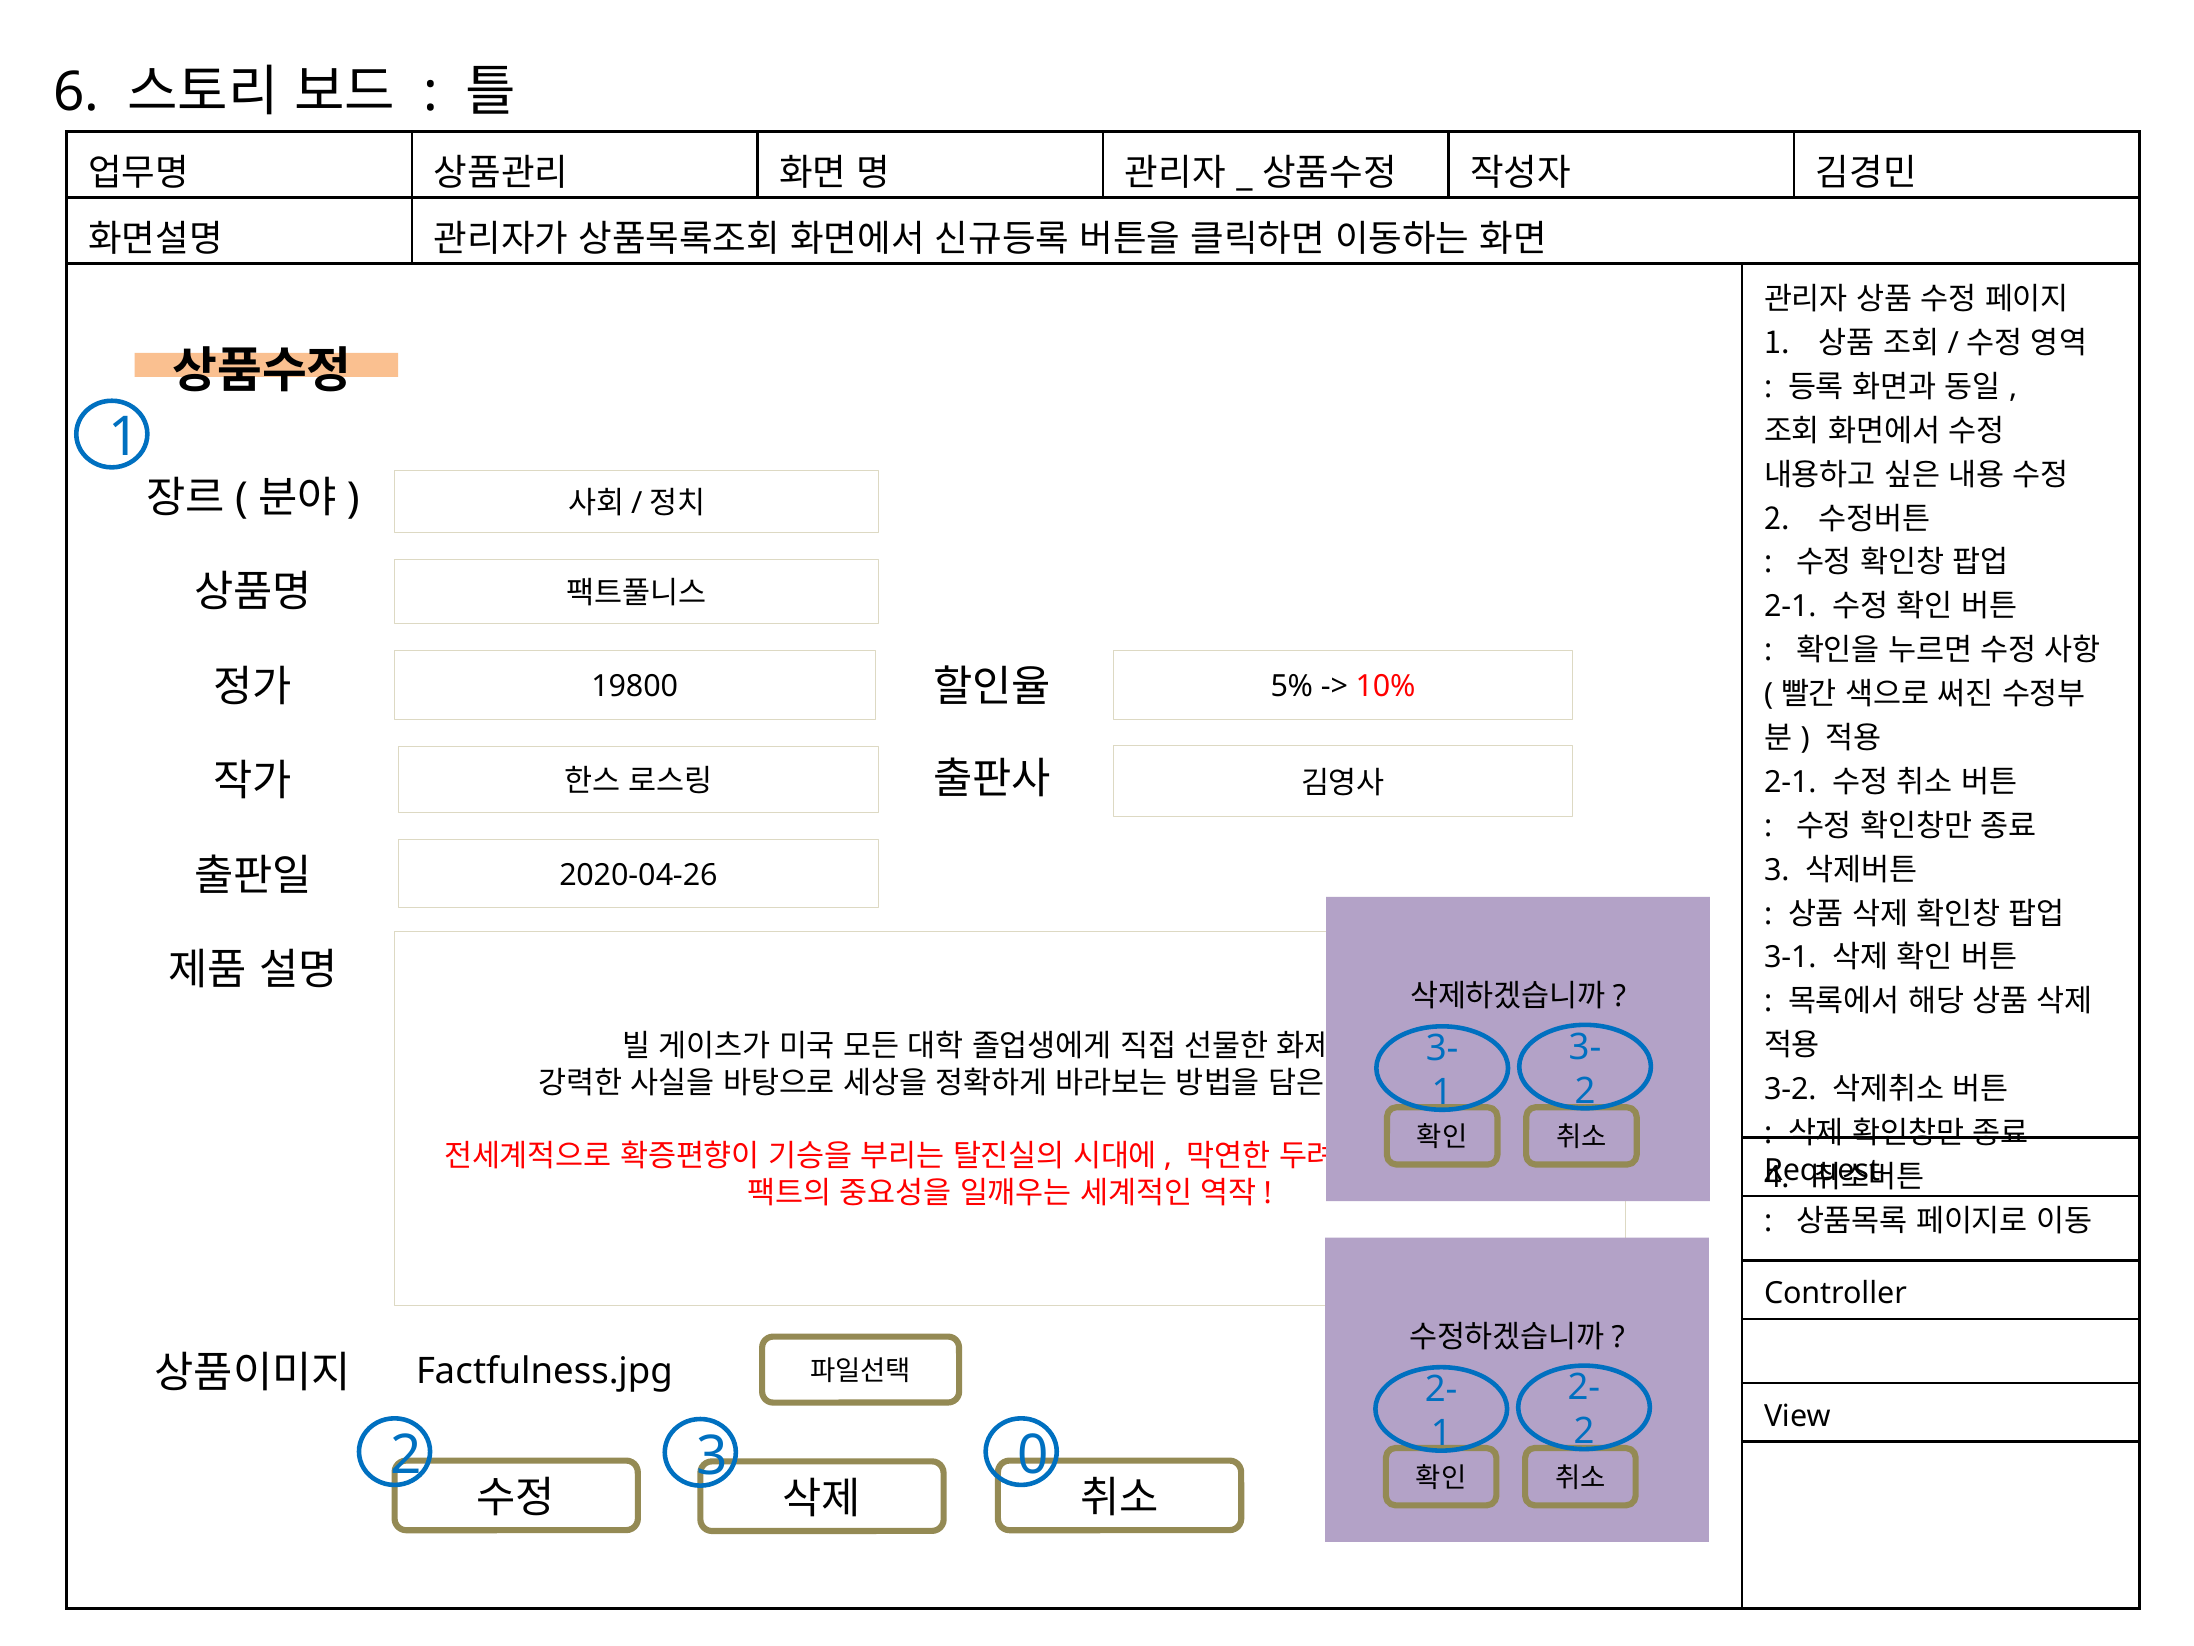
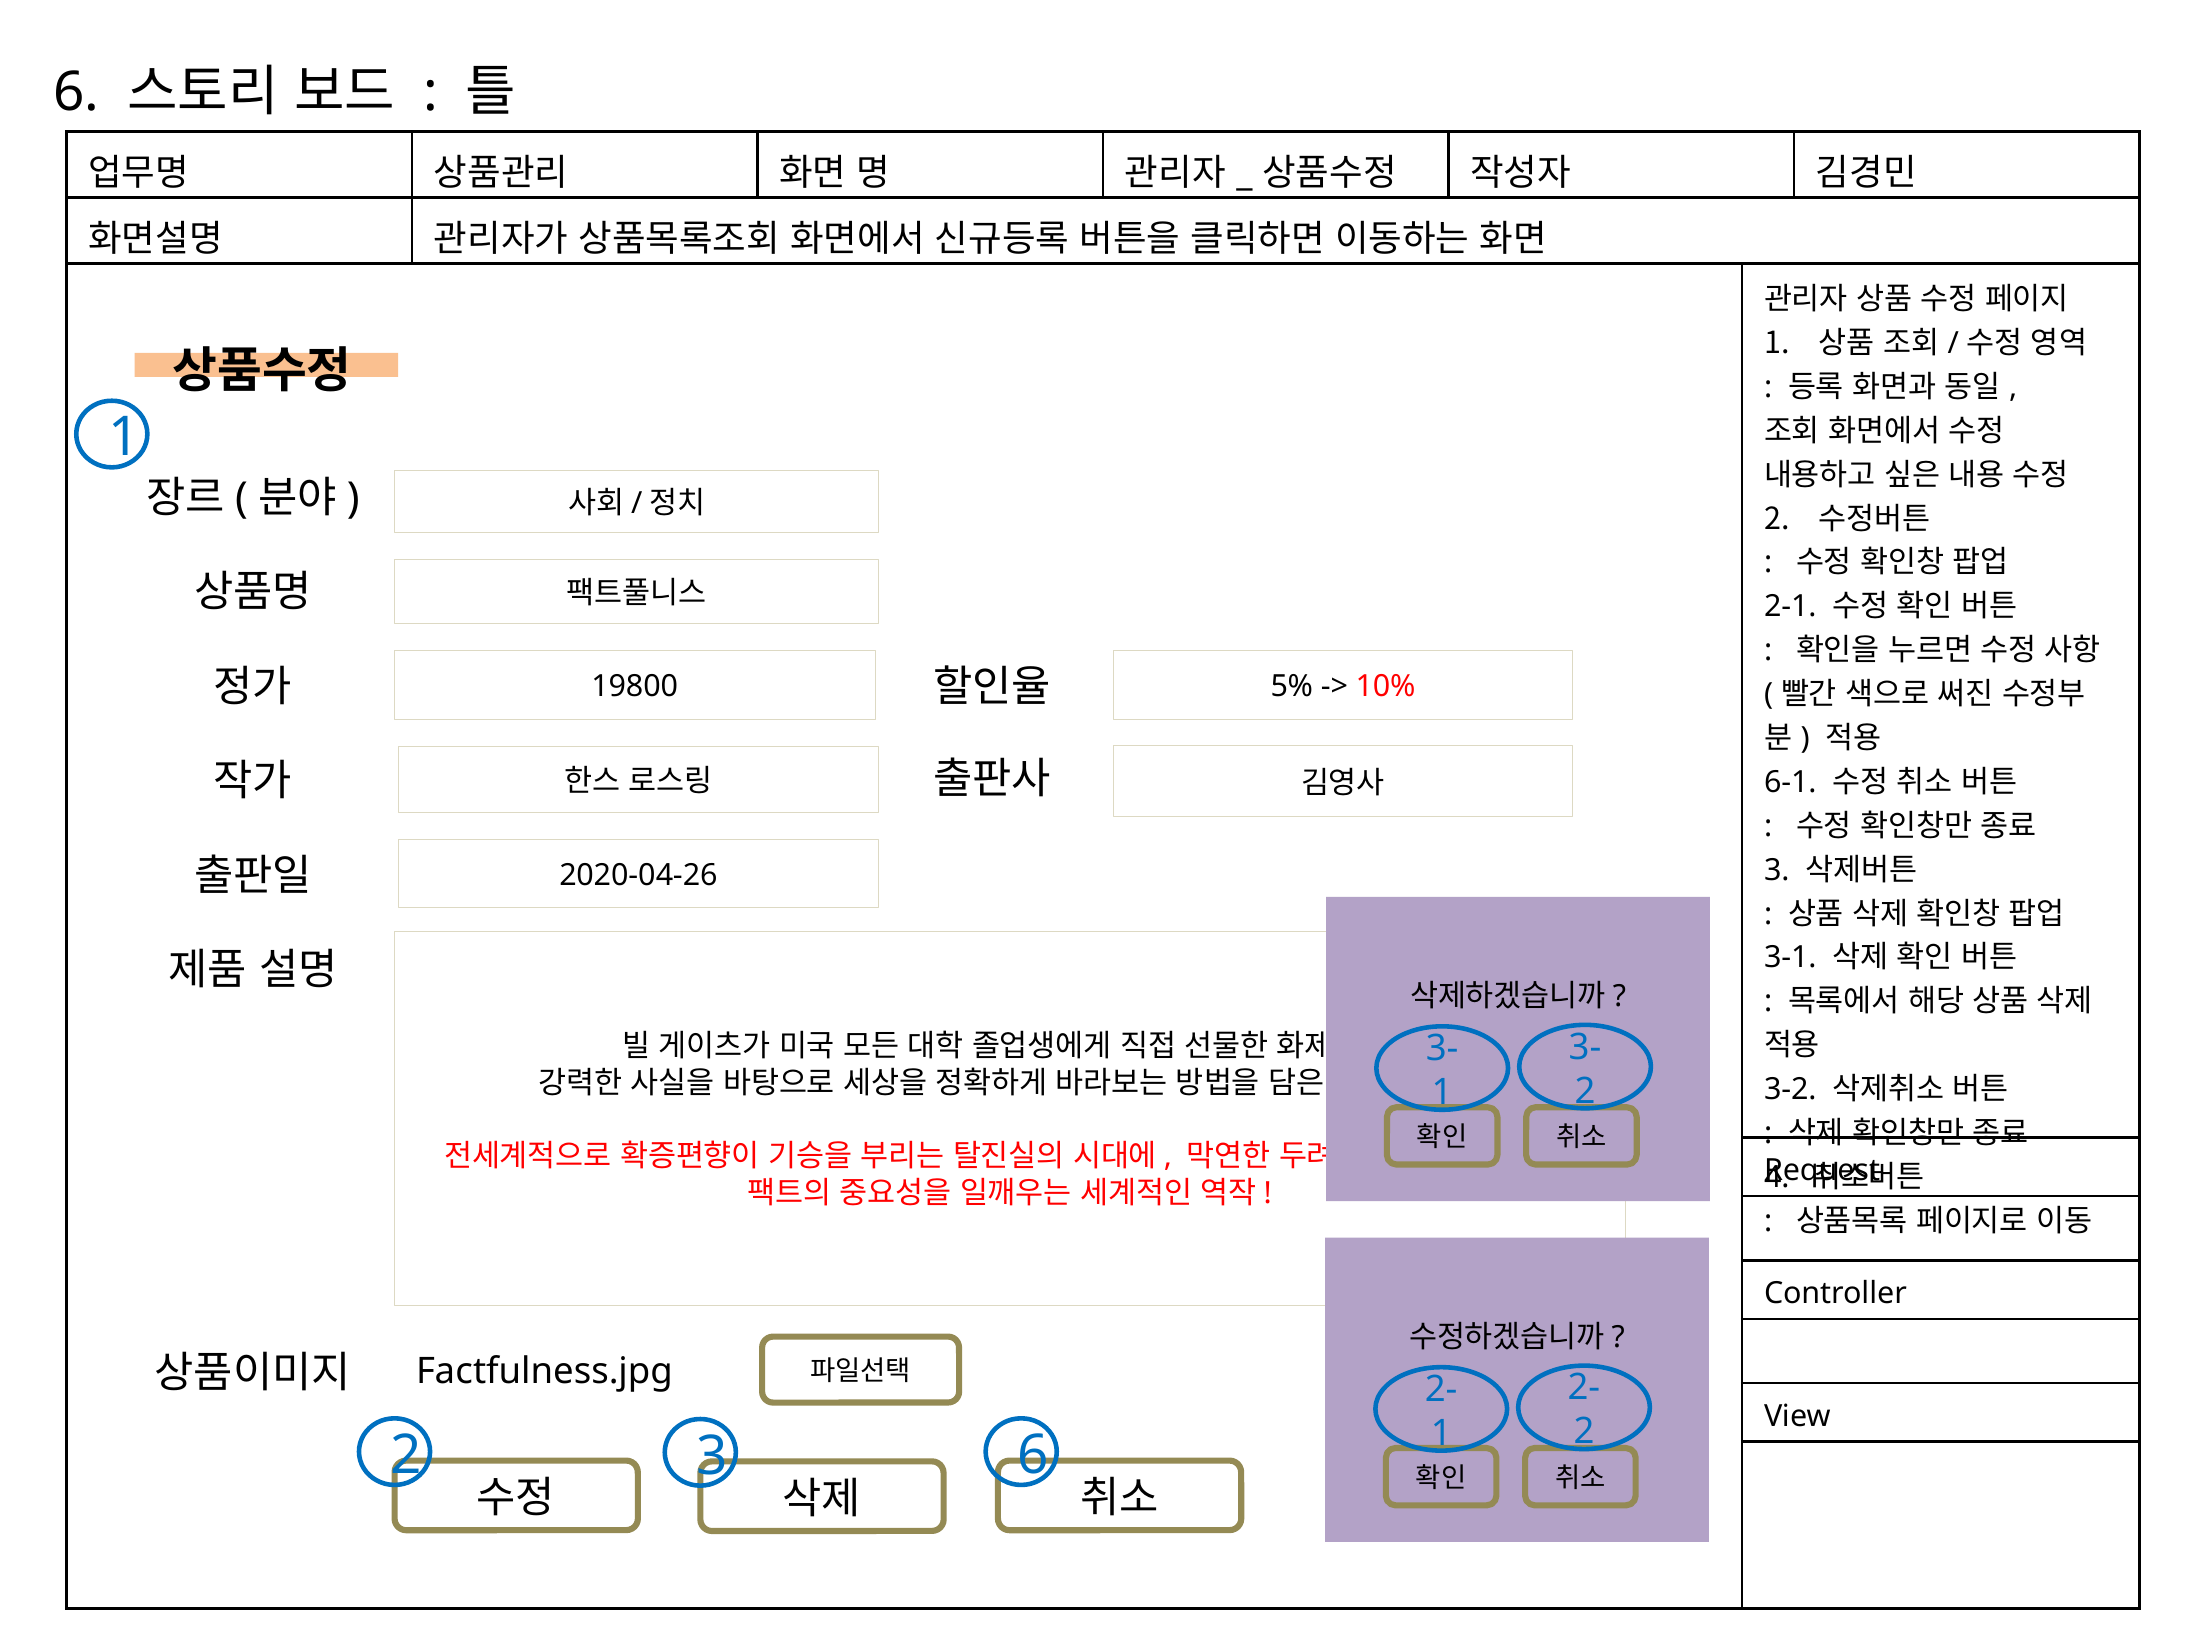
2-1 at (1790, 782): 2-1 -> 6-1
2 0: 0 -> 6
